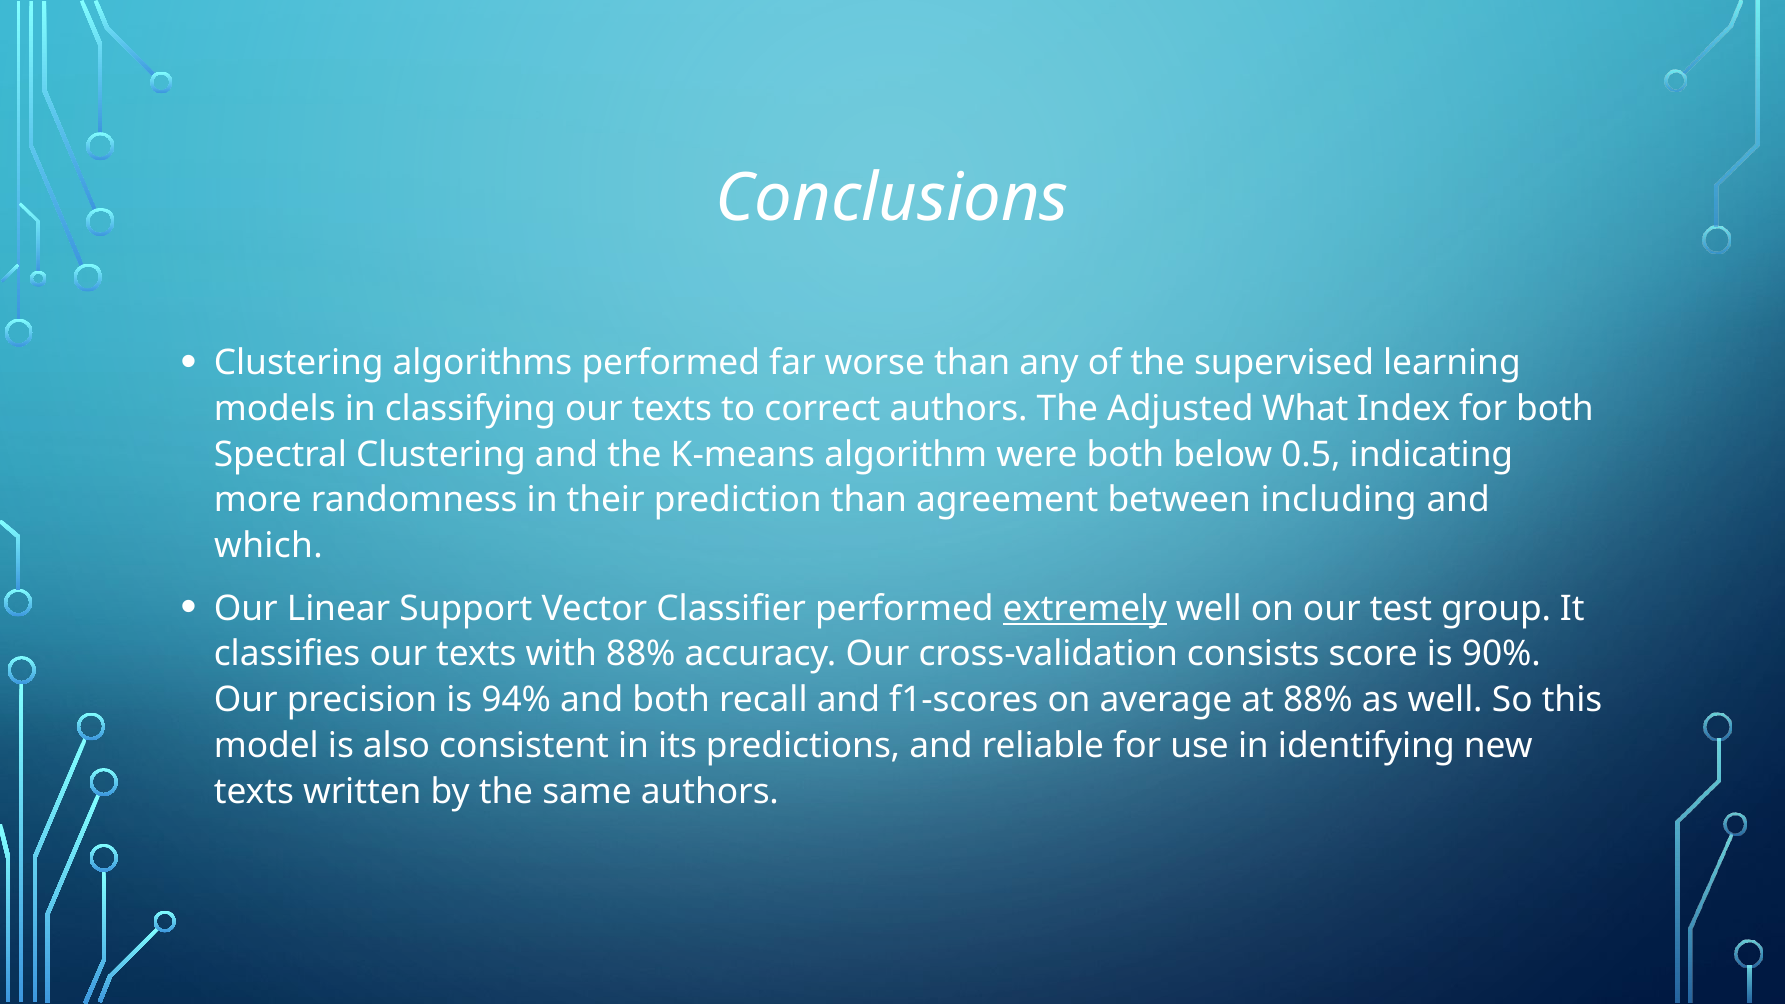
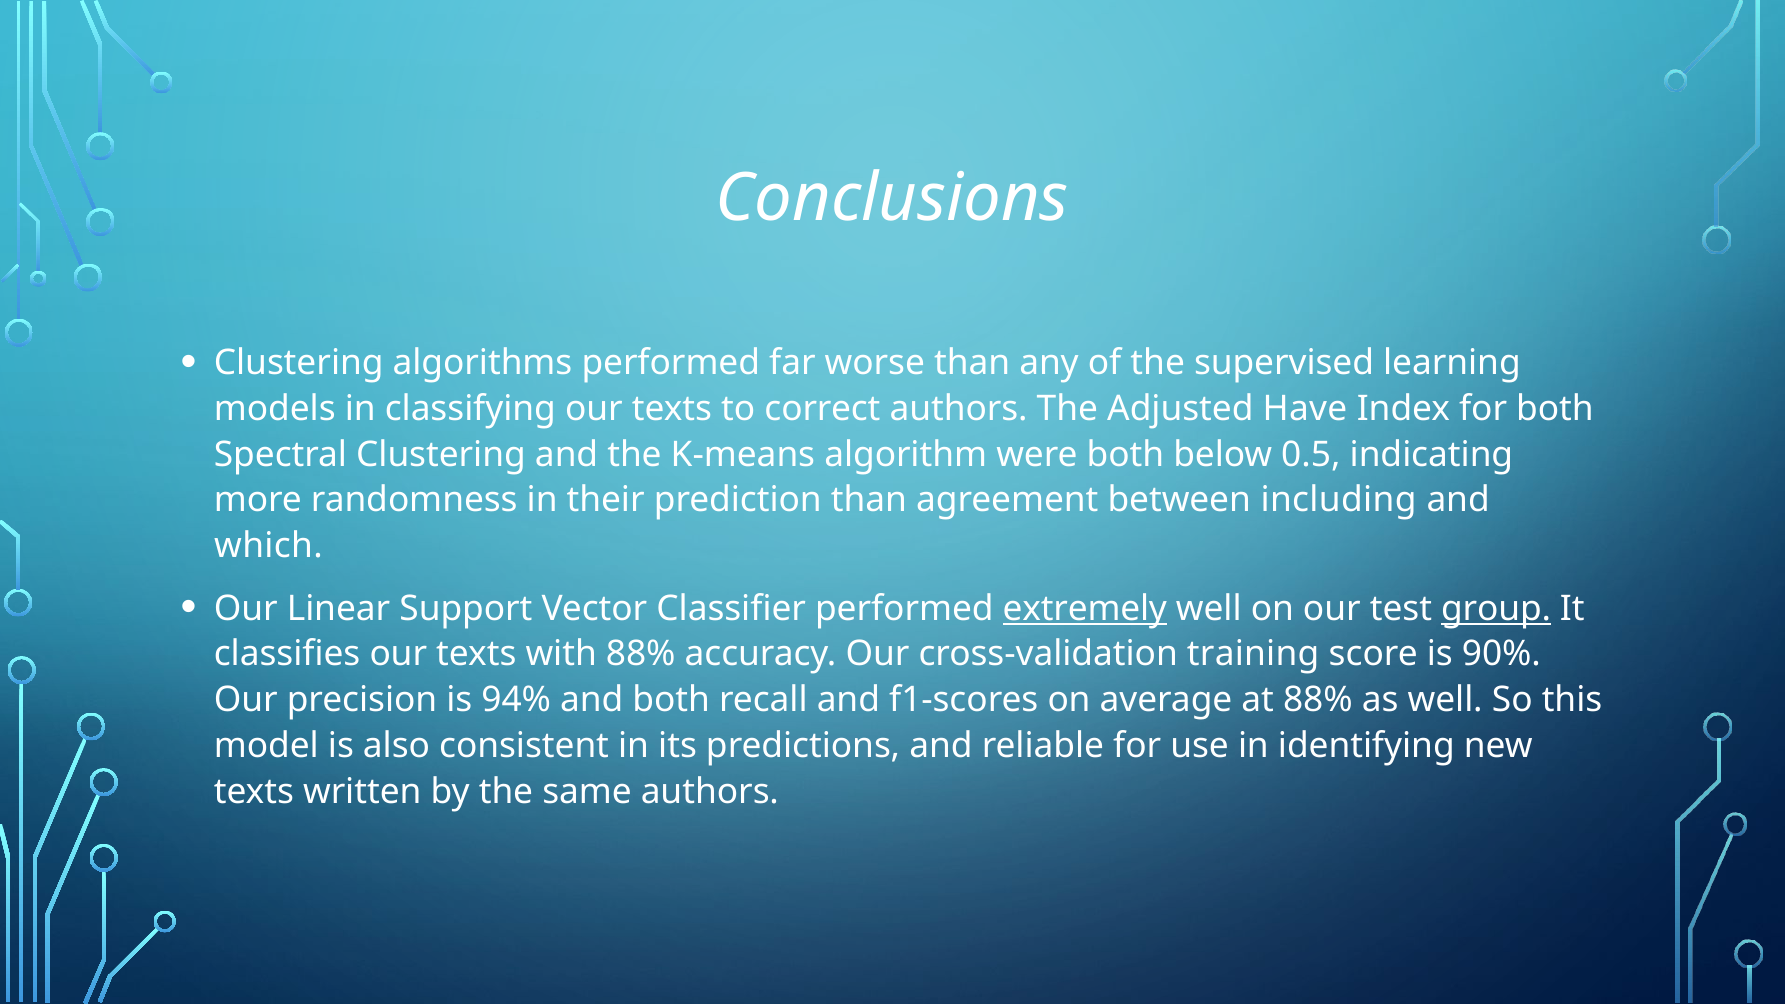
What: What -> Have
group underline: none -> present
consists: consists -> training
